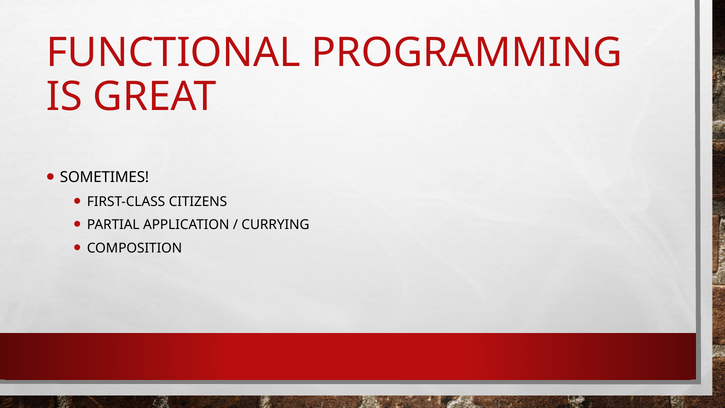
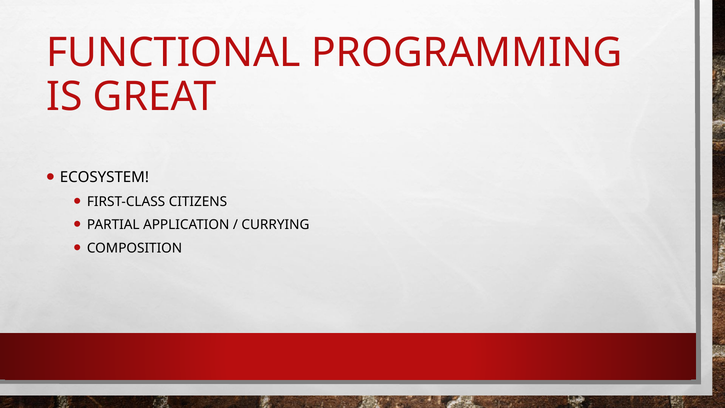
SOMETIMES: SOMETIMES -> ECOSYSTEM
